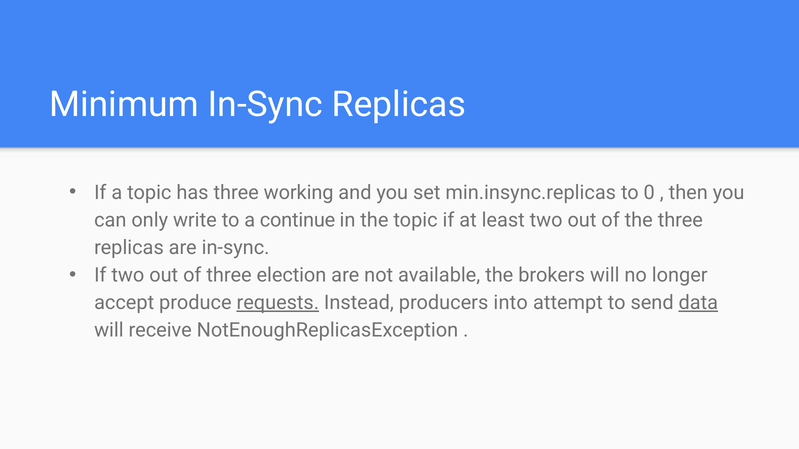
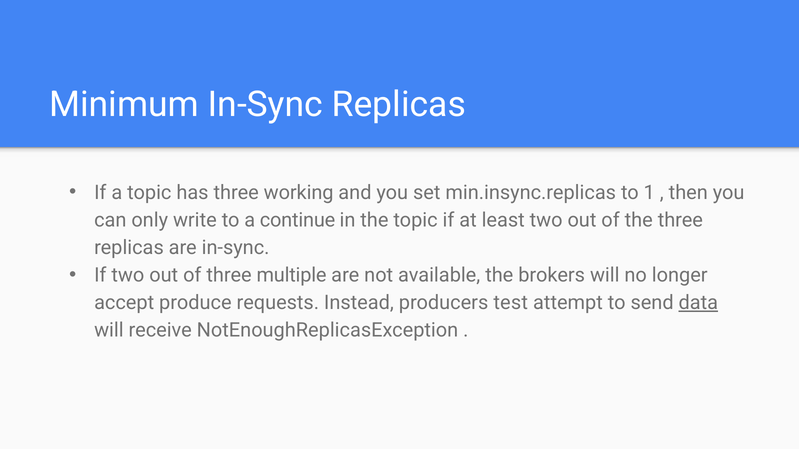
0: 0 -> 1
election: election -> multiple
requests underline: present -> none
into: into -> test
